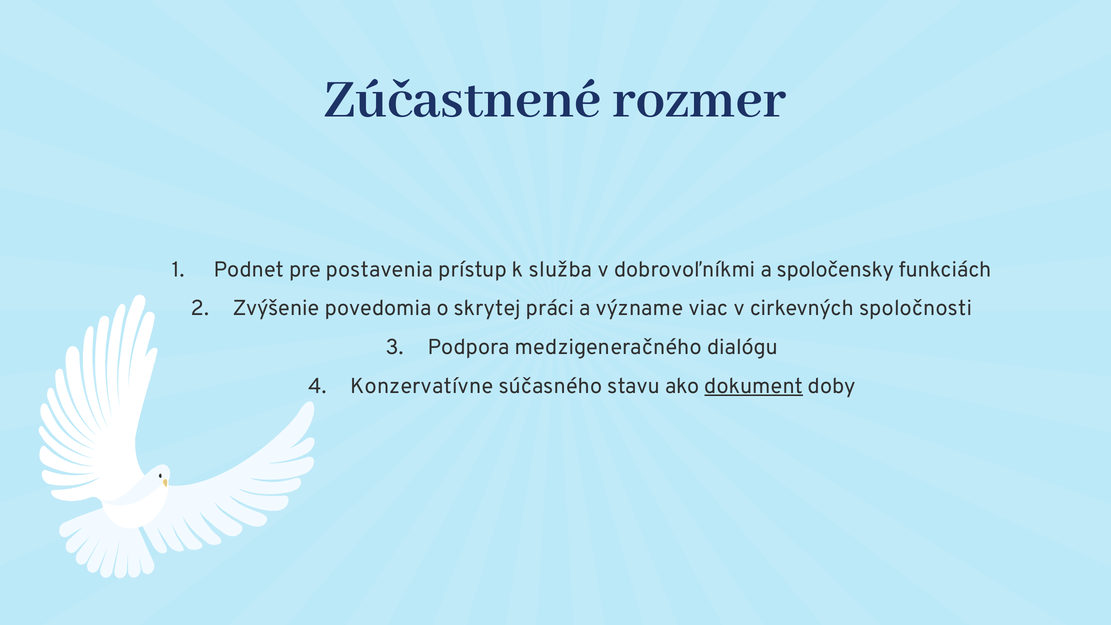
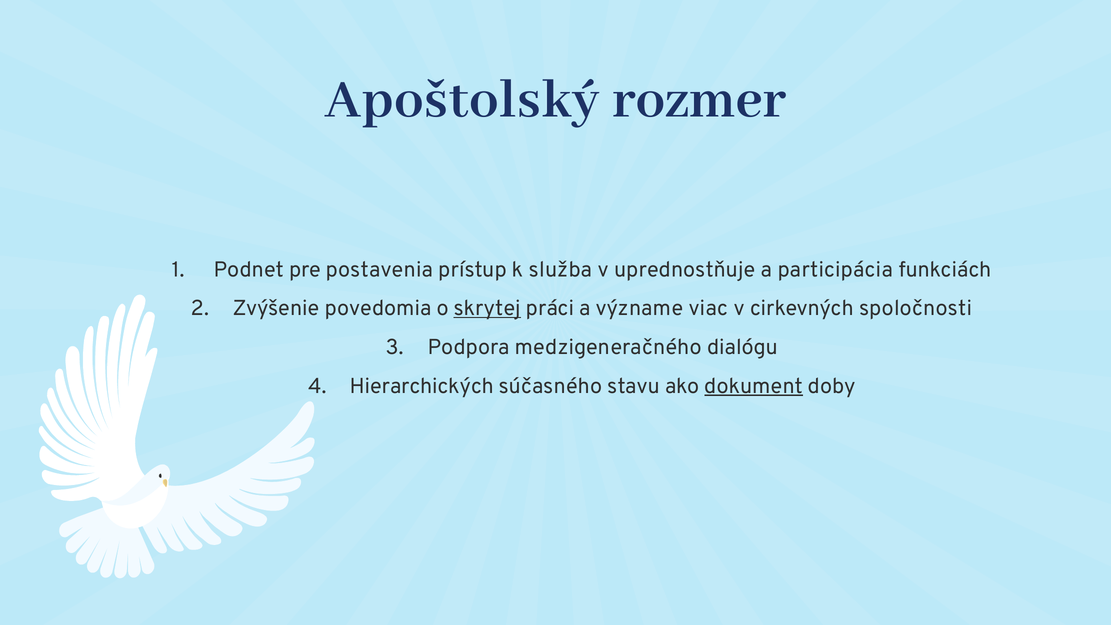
Zúčastnené: Zúčastnené -> Apoštolský
dobrovoľníkmi: dobrovoľníkmi -> uprednostňuje
spoločensky: spoločensky -> participácia
skrytej underline: none -> present
Konzervatívne: Konzervatívne -> Hierarchických
